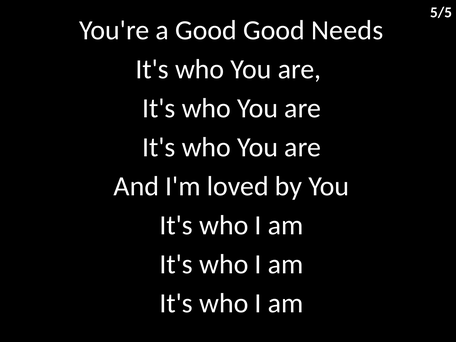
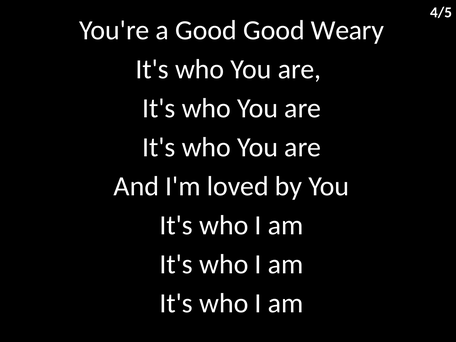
5/5: 5/5 -> 4/5
Needs: Needs -> Weary
